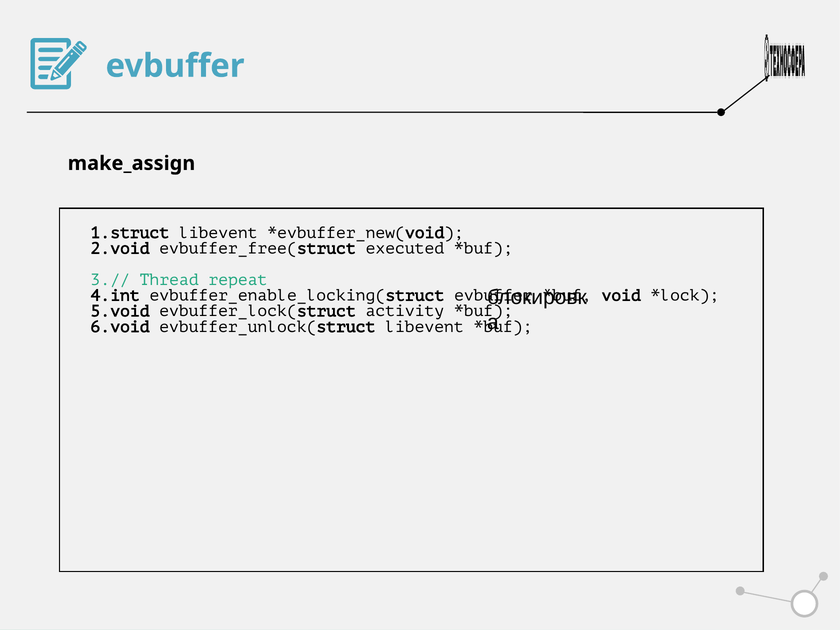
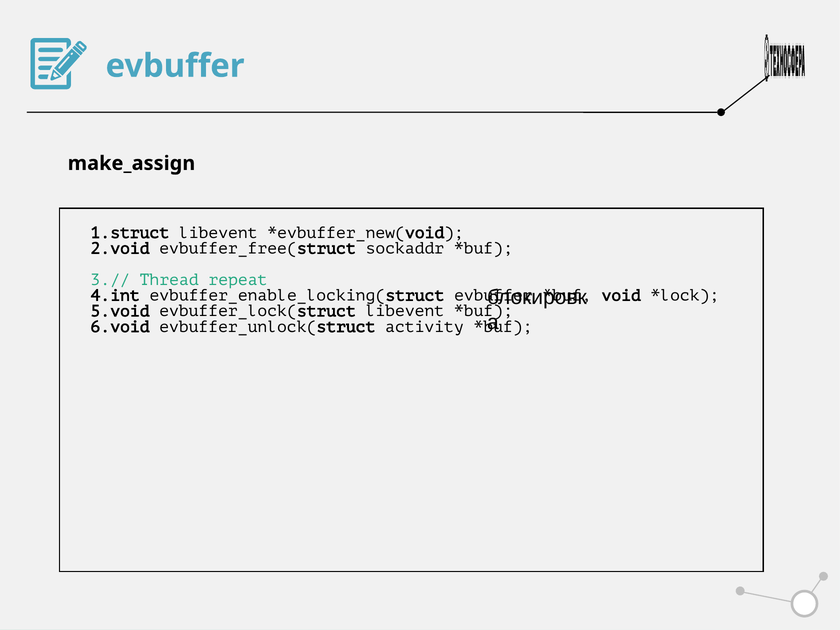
executed: executed -> sockaddr
evbuffer_lock(struct activity: activity -> libevent
evbuffer_unlock(struct libevent: libevent -> activity
